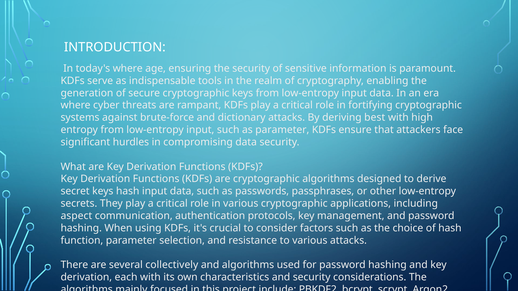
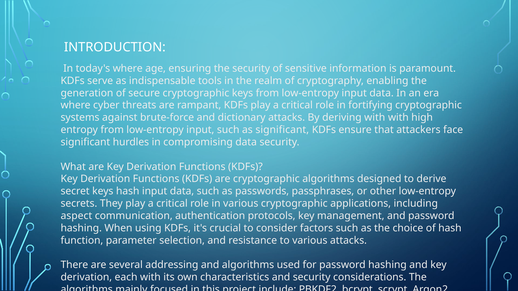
deriving best: best -> with
as parameter: parameter -> significant
collectively: collectively -> addressing
